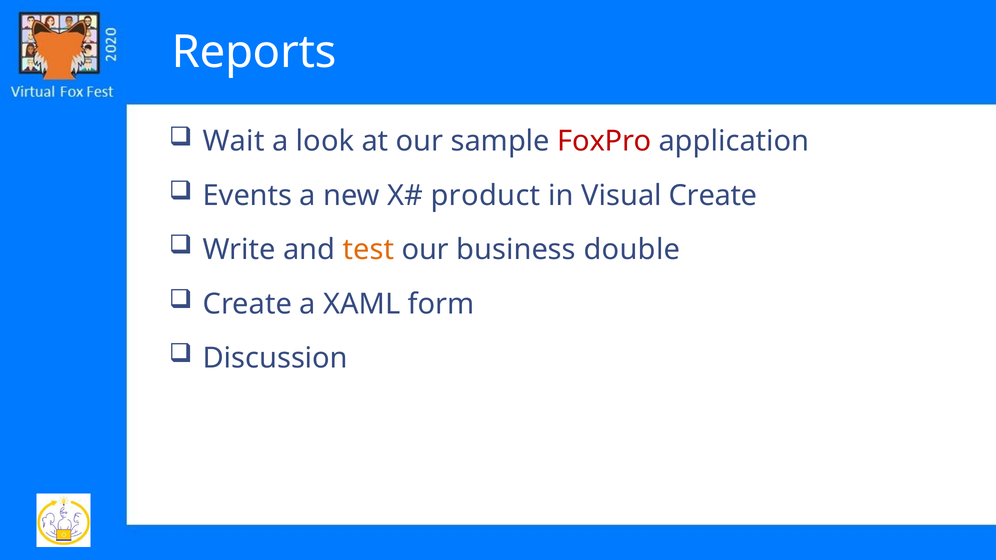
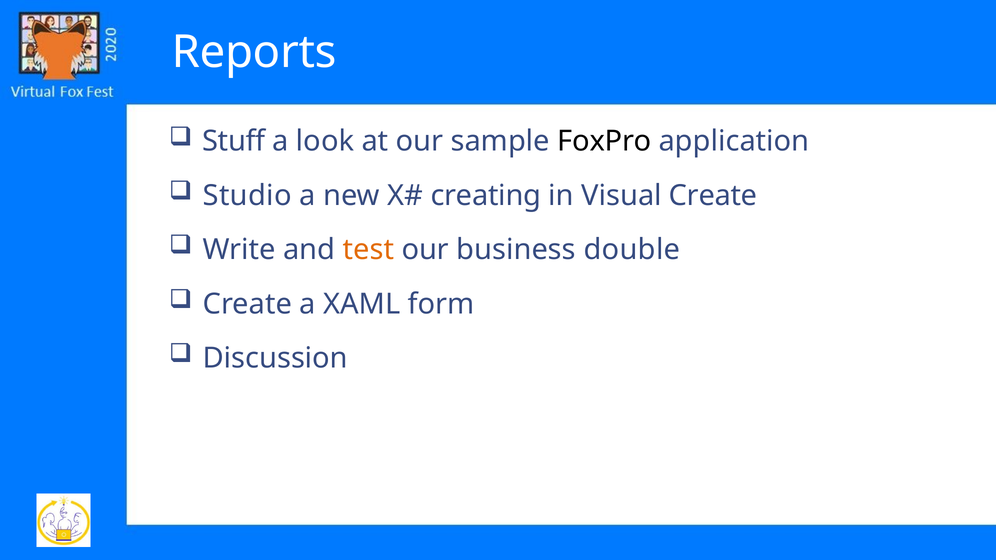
Wait: Wait -> Stuff
FoxPro colour: red -> black
Events: Events -> Studio
product: product -> creating
